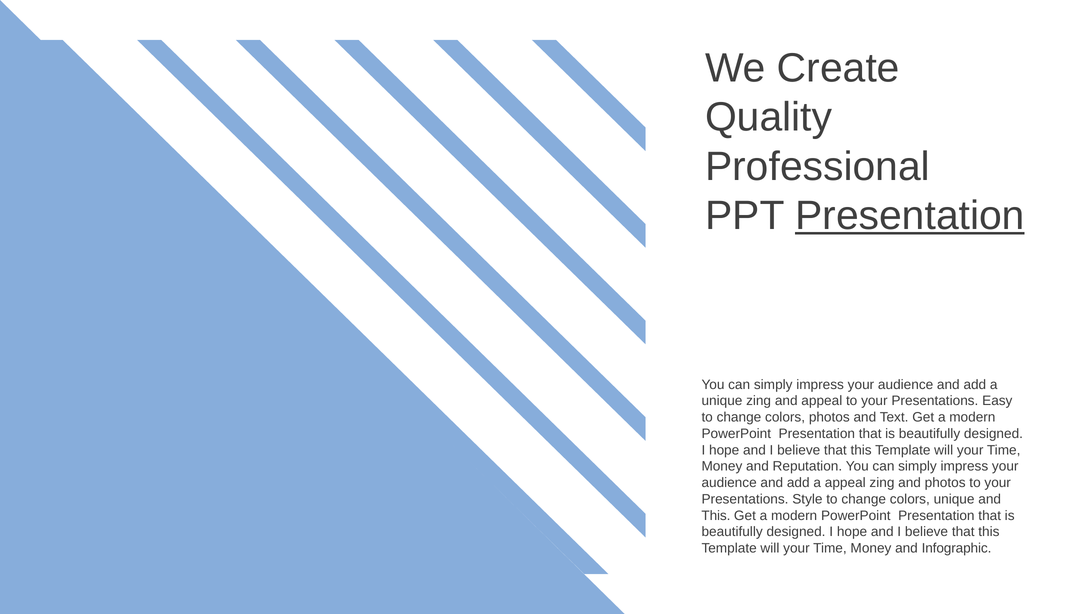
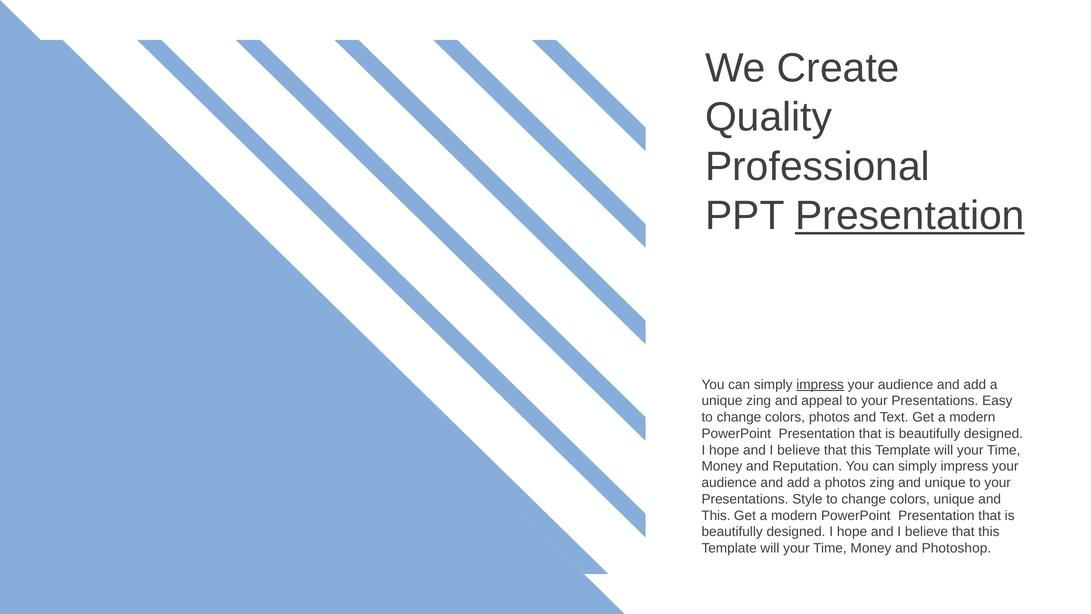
impress at (820, 384) underline: none -> present
a appeal: appeal -> photos
and photos: photos -> unique
Infographic: Infographic -> Photoshop
